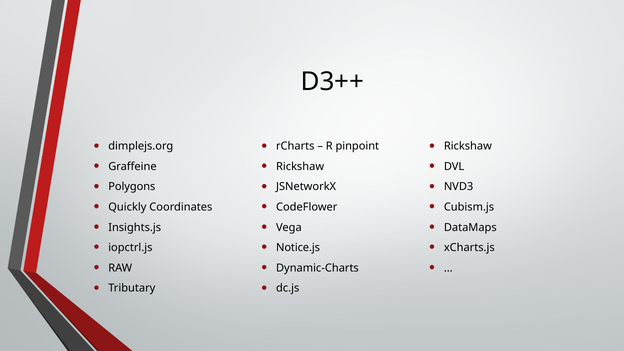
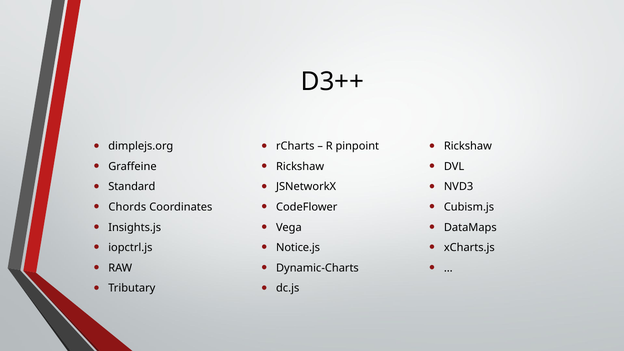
Polygons: Polygons -> Standard
Quickly: Quickly -> Chords
